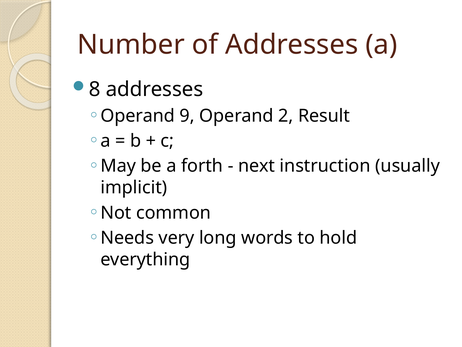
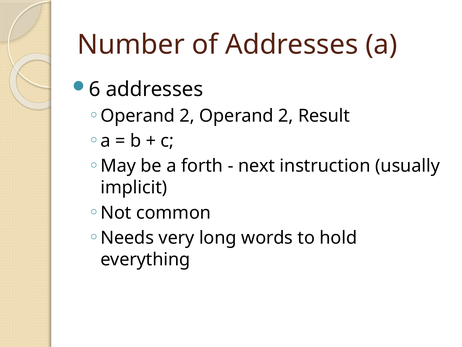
8: 8 -> 6
9 at (187, 116): 9 -> 2
